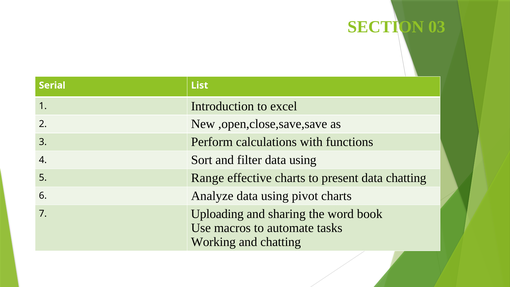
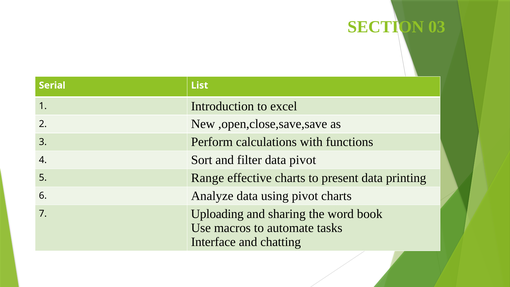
filter data using: using -> pivot
data chatting: chatting -> printing
Working: Working -> Interface
